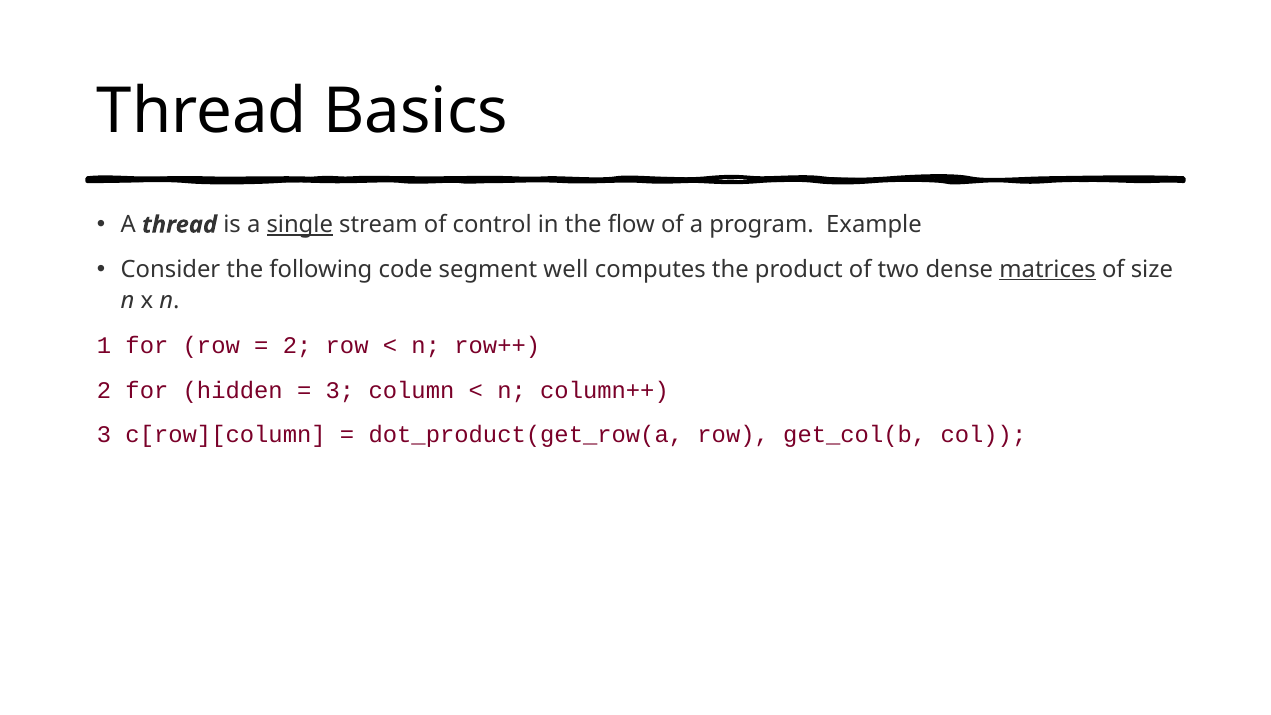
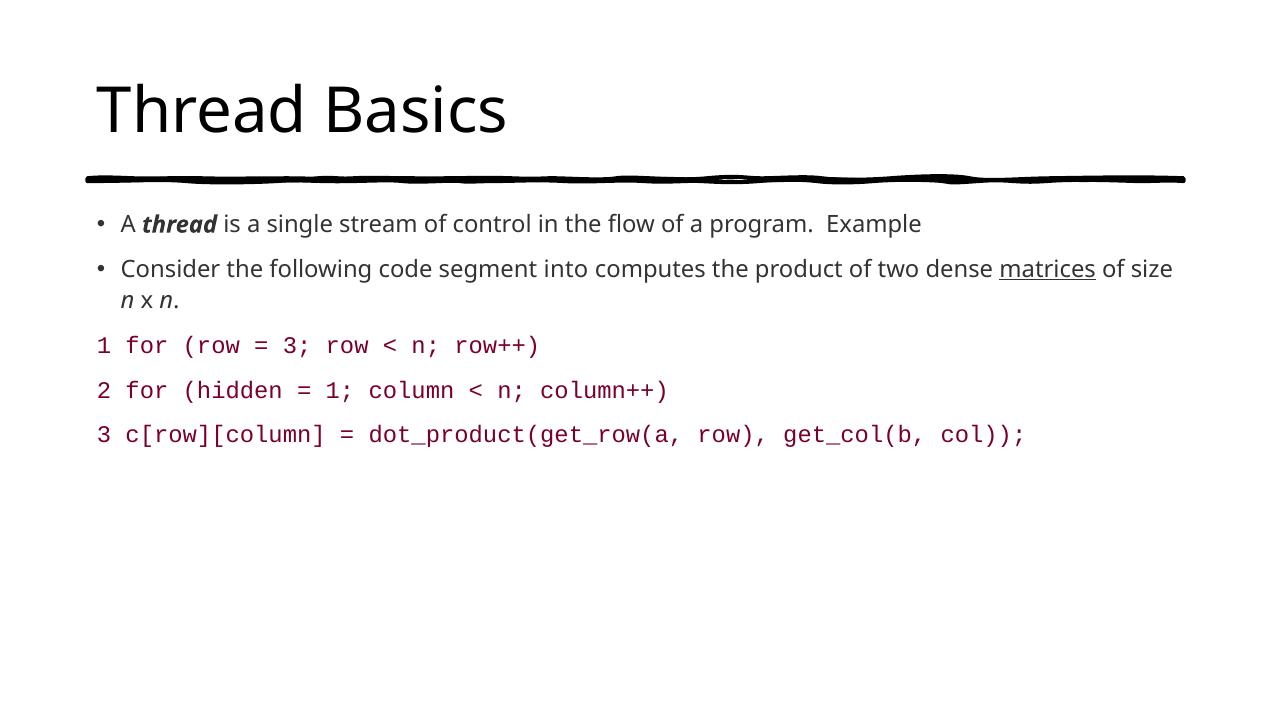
single underline: present -> none
well: well -> into
2 at (297, 346): 2 -> 3
3 at (340, 390): 3 -> 1
